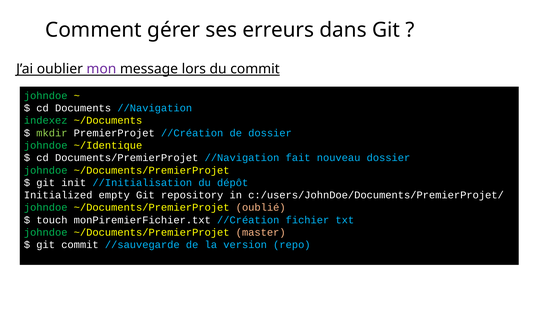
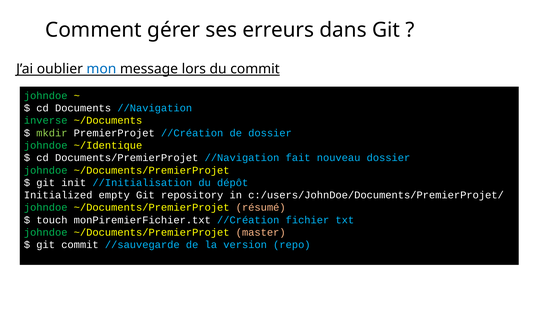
mon colour: purple -> blue
indexez: indexez -> inverse
oublié: oublié -> résumé
